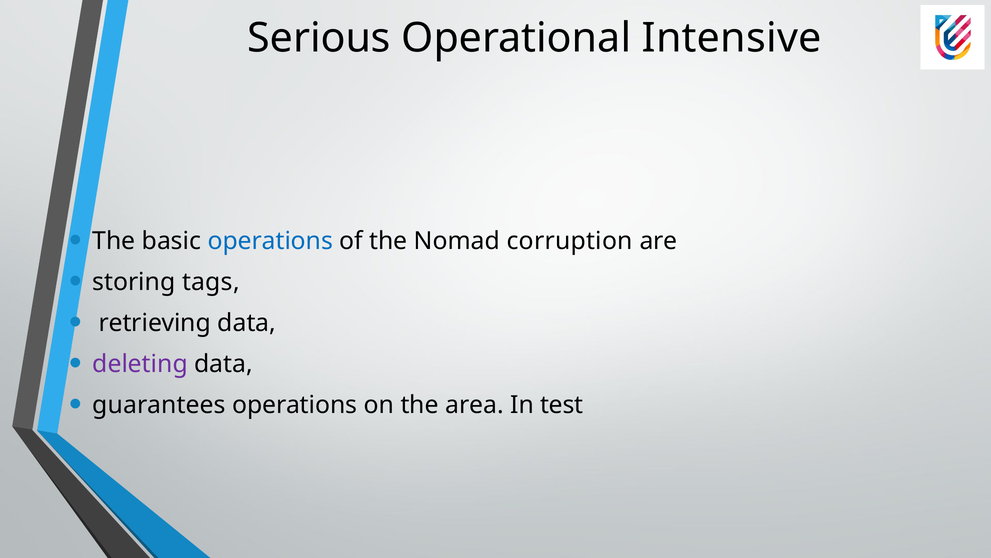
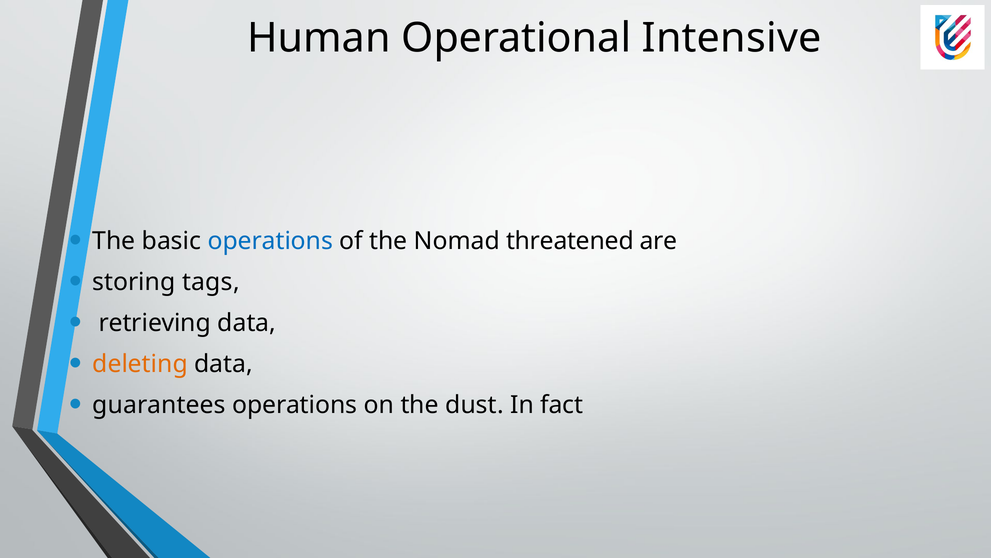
Serious: Serious -> Human
corruption: corruption -> threatened
deleting colour: purple -> orange
area: area -> dust
test: test -> fact
